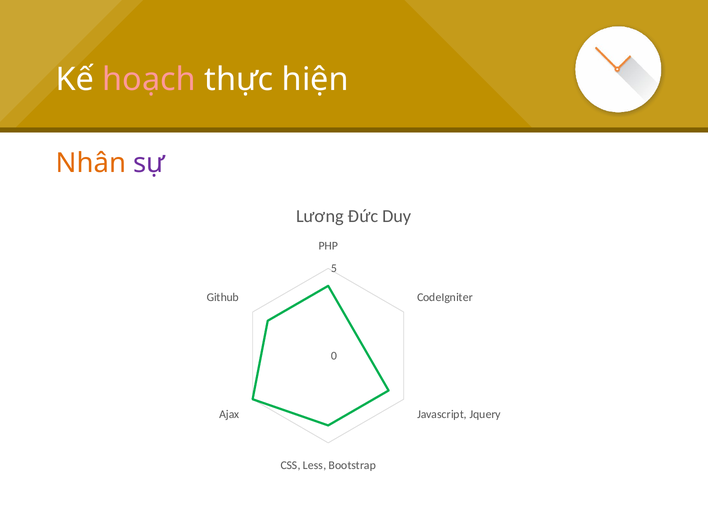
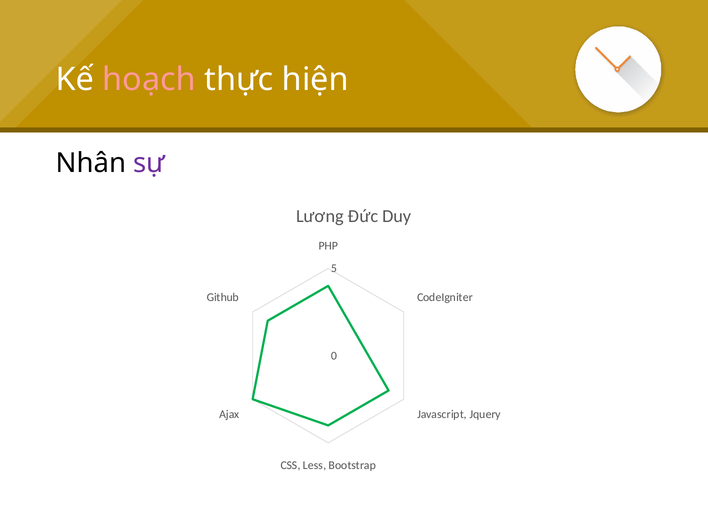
Nhân colour: orange -> black
